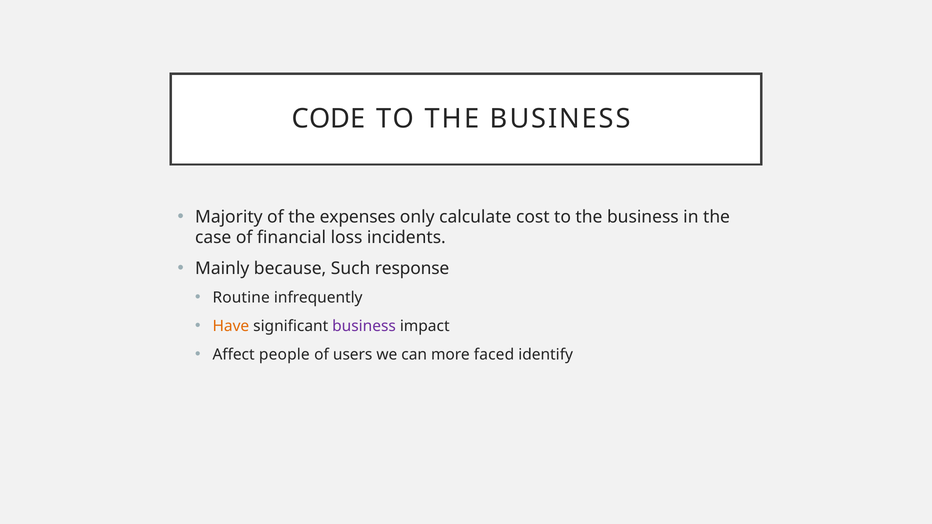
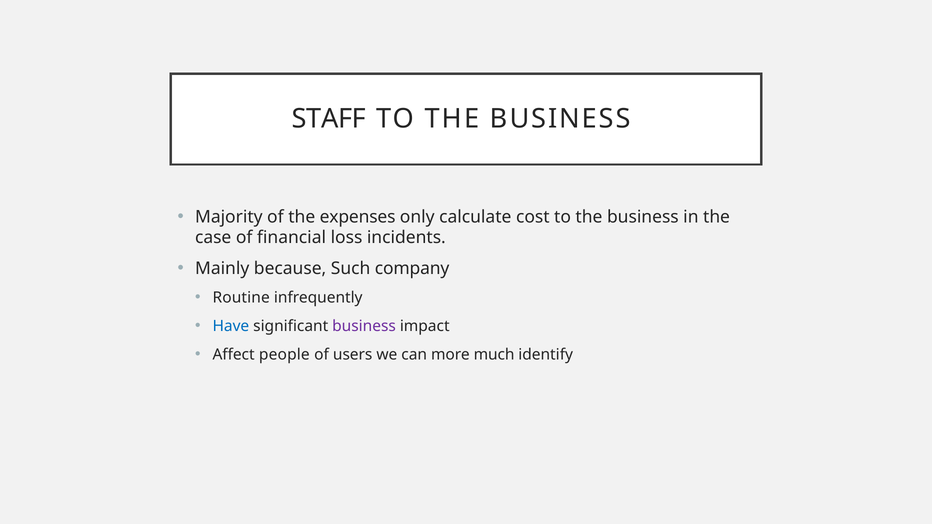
CODE: CODE -> STAFF
response: response -> company
Have colour: orange -> blue
faced: faced -> much
